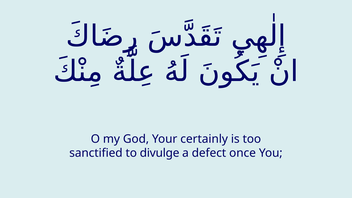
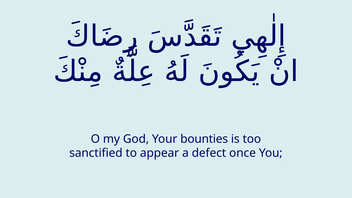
certainly: certainly -> bounties
divulge: divulge -> appear
